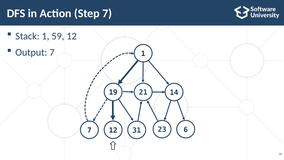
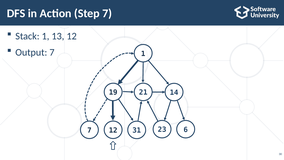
59: 59 -> 13
